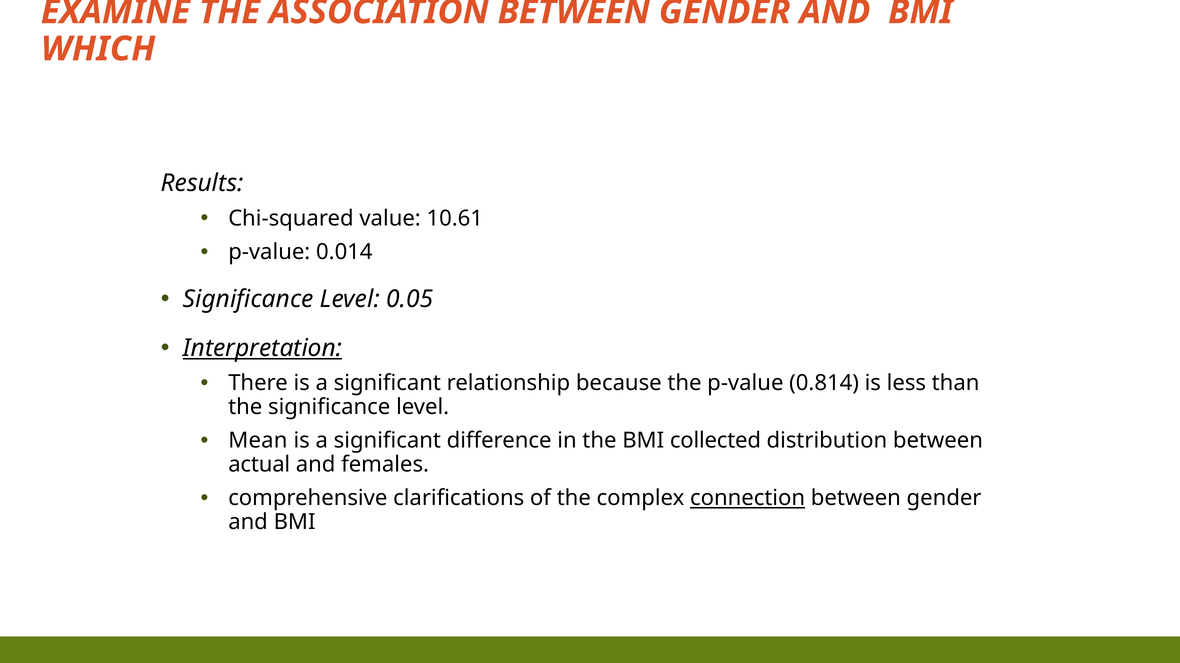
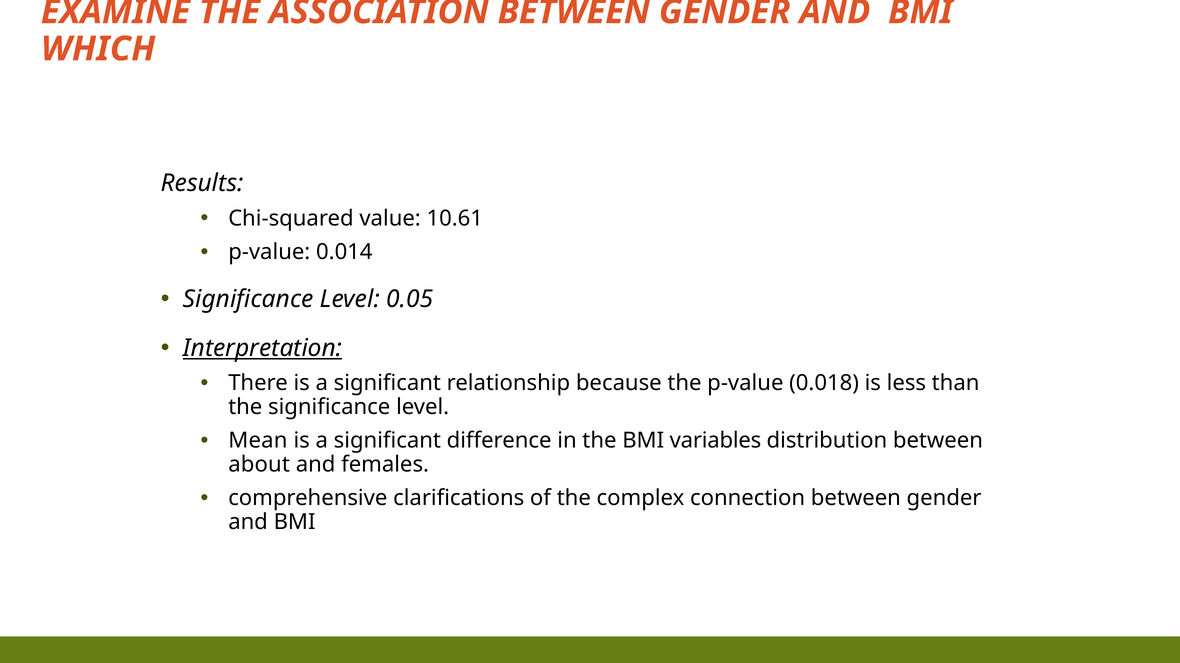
0.814: 0.814 -> 0.018
collected: collected -> variables
actual: actual -> about
connection underline: present -> none
